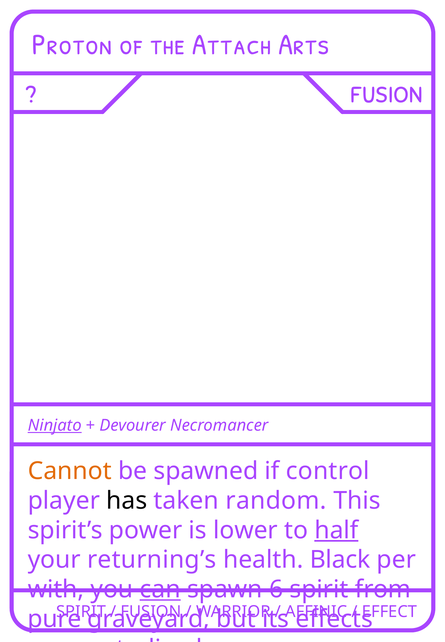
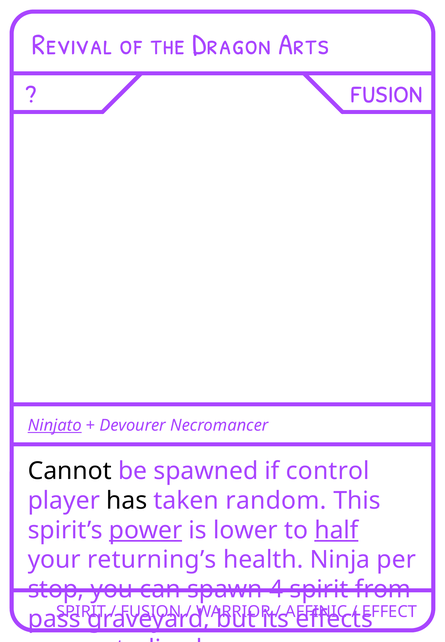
Proton: Proton -> Revival
Attach: Attach -> Dragon
Cannot colour: orange -> black
power underline: none -> present
Black: Black -> Ninja
with: with -> stop
can underline: present -> none
6: 6 -> 4
pure: pure -> pass
